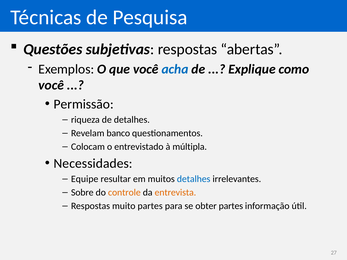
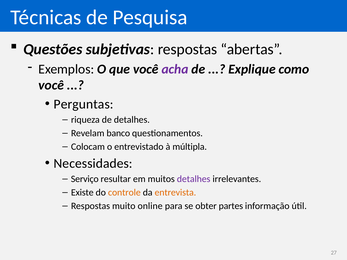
acha colour: blue -> purple
Permissão: Permissão -> Perguntas
Equipe: Equipe -> Serviço
detalhes at (194, 179) colour: blue -> purple
Sobre: Sobre -> Existe
muito partes: partes -> online
